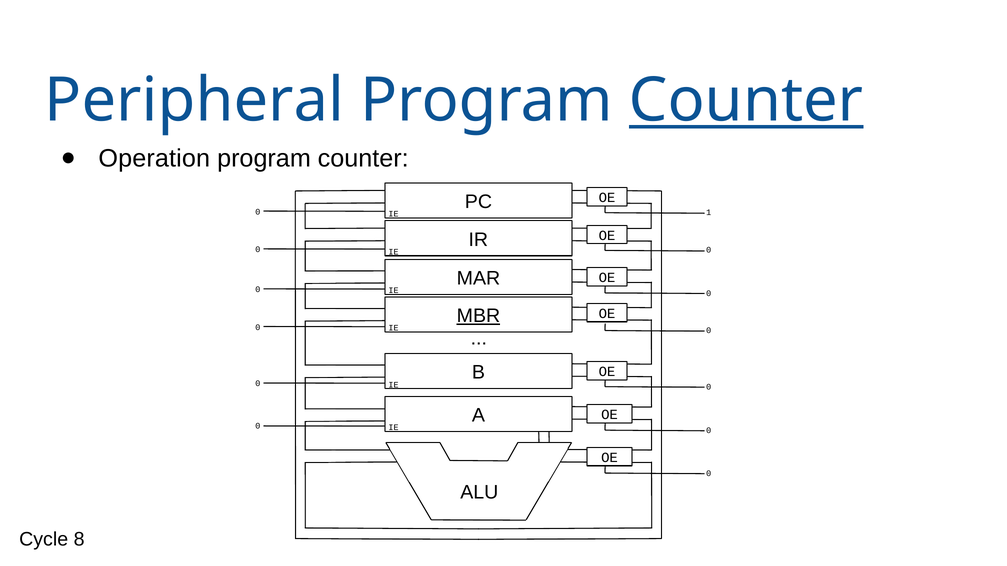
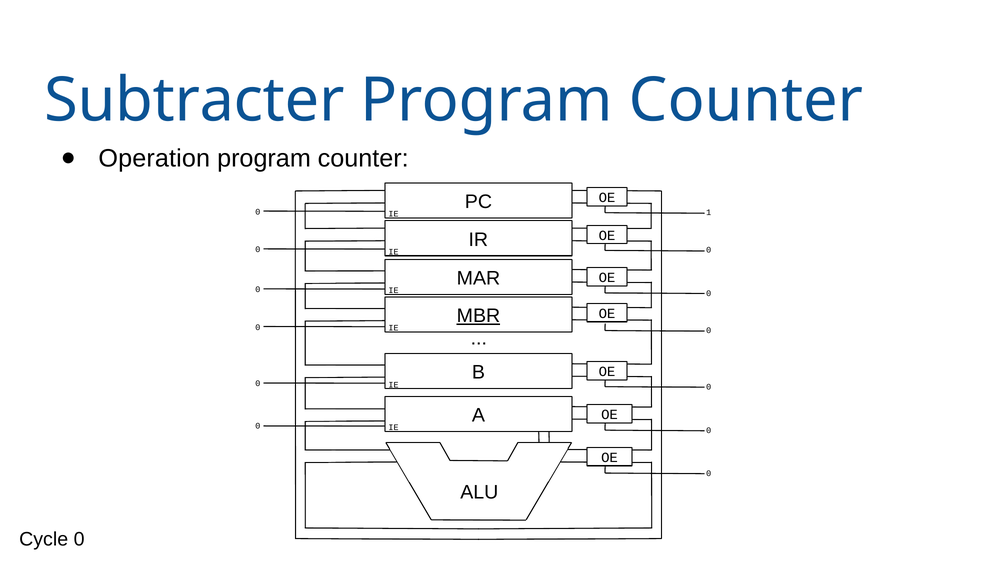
Peripheral: Peripheral -> Subtracter
Counter at (746, 100) underline: present -> none
Cycle 8: 8 -> 0
